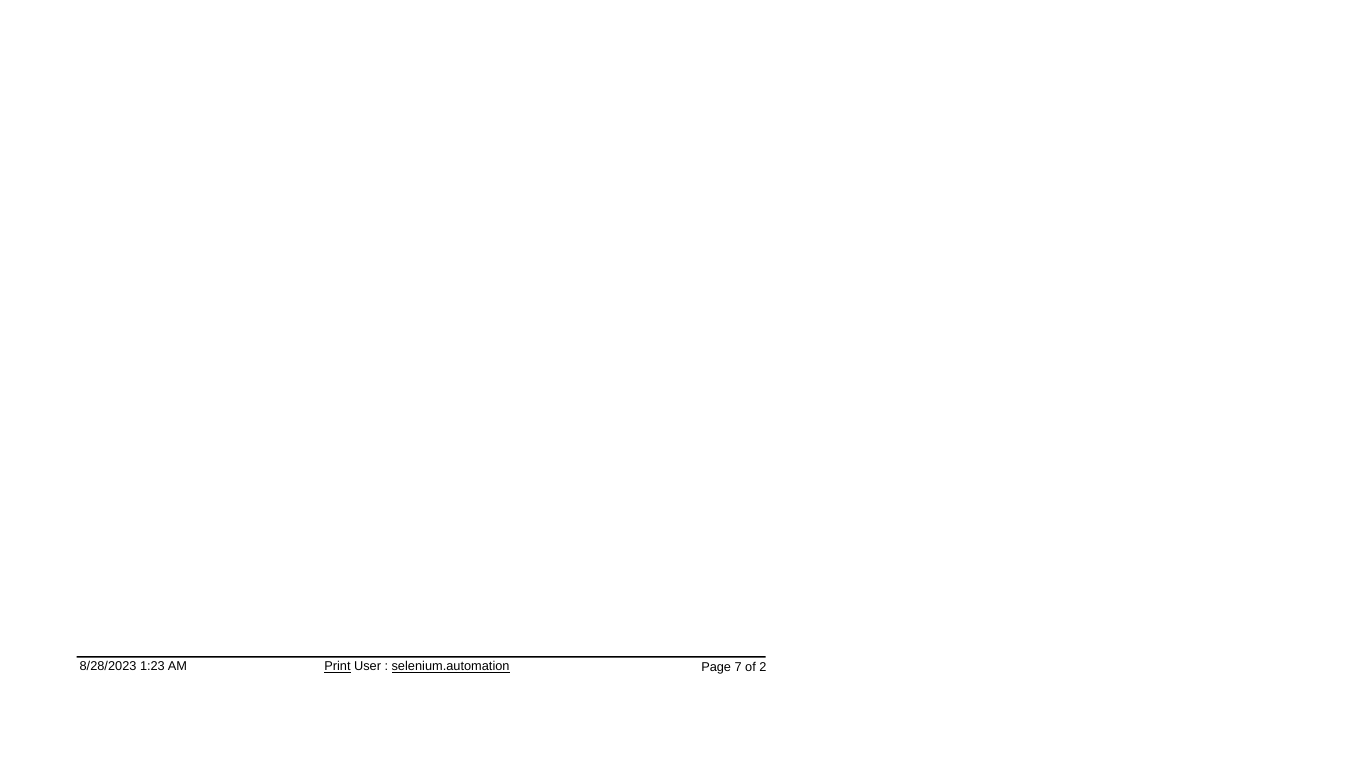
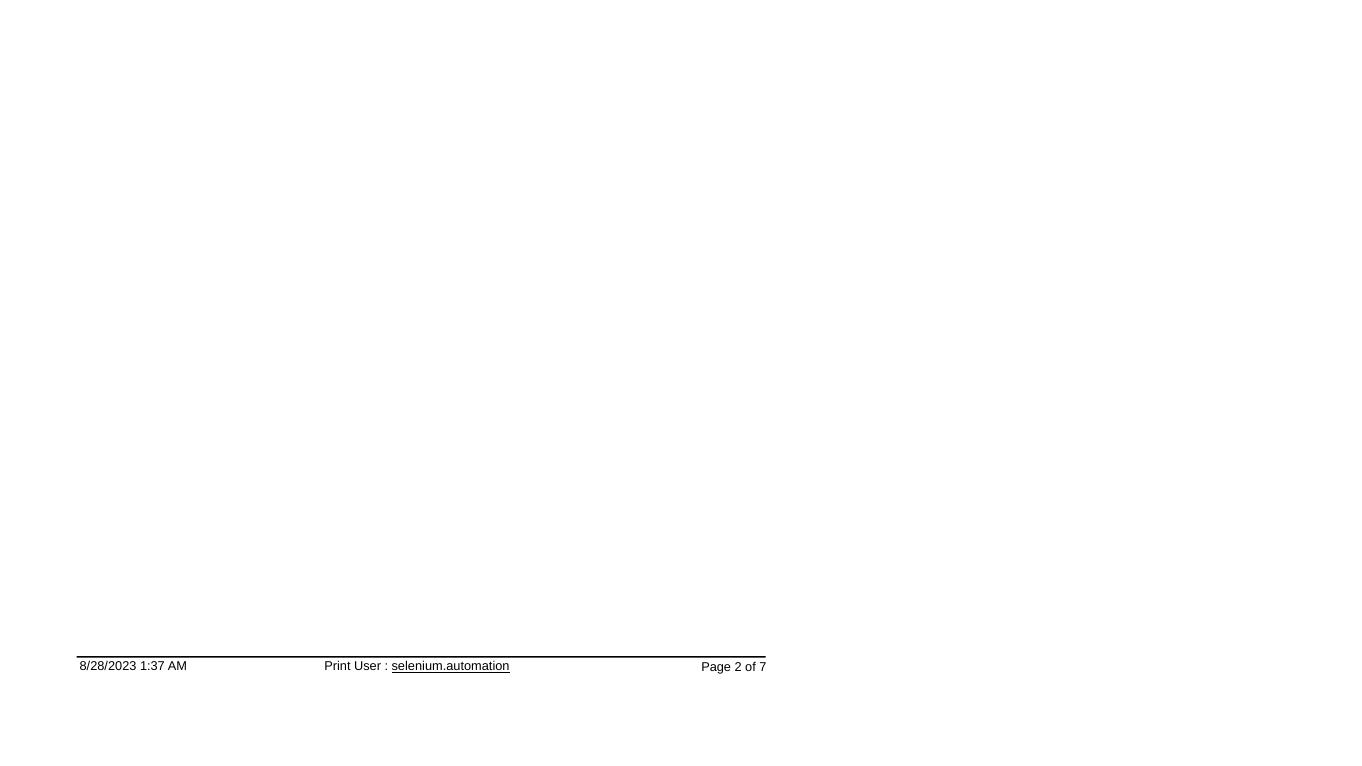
1:23: 1:23 -> 1:37
Print underline: present -> none
7: 7 -> 2
2: 2 -> 7
